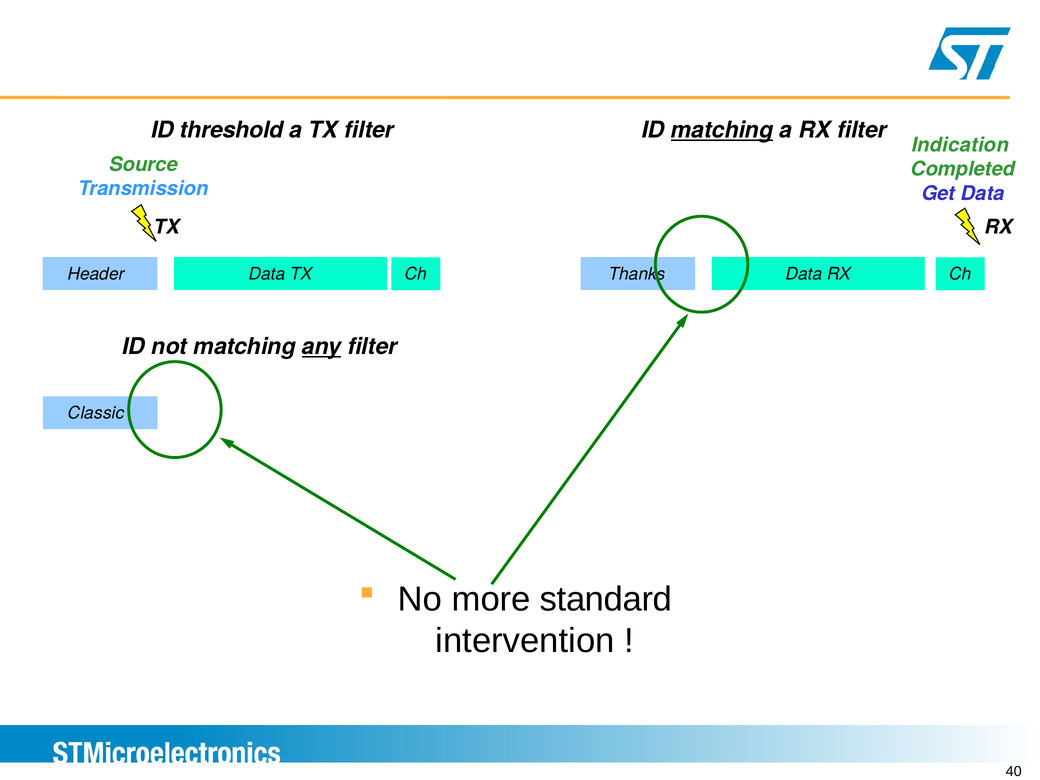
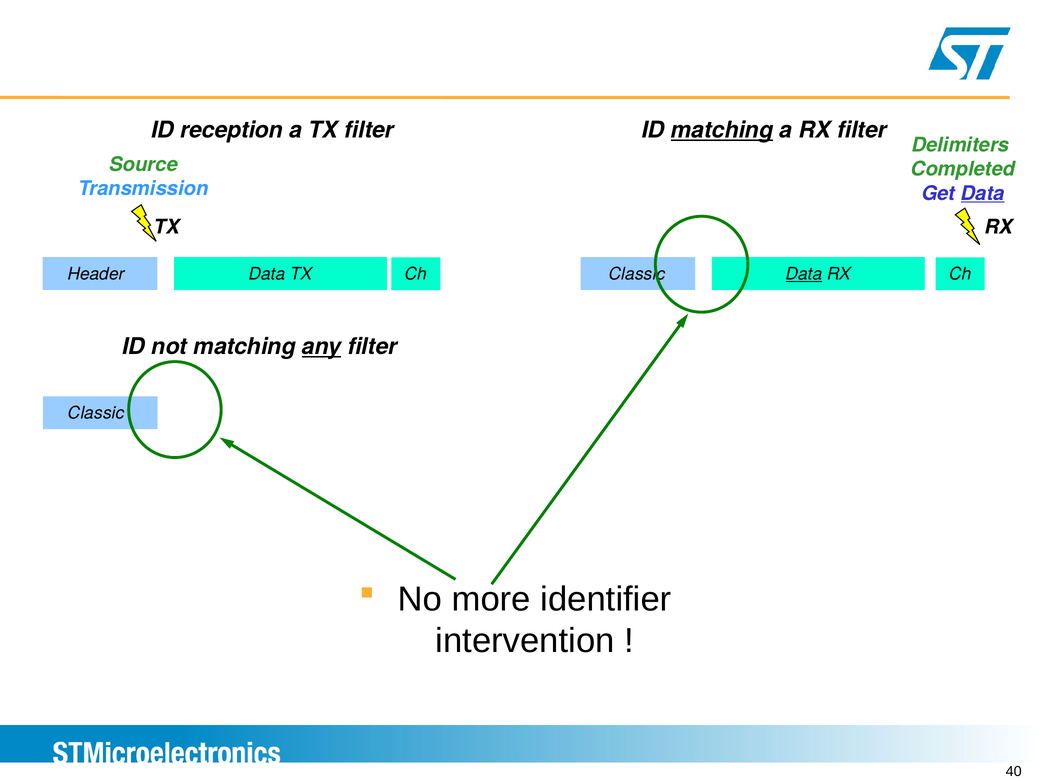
threshold: threshold -> reception
Indication: Indication -> Delimiters
Data at (983, 193) underline: none -> present
Header Thanks: Thanks -> Classic
Data at (804, 274) underline: none -> present
standard: standard -> identifier
